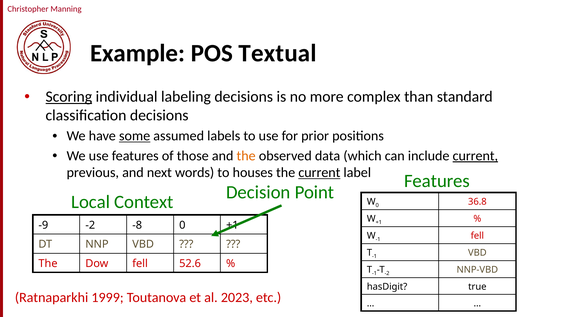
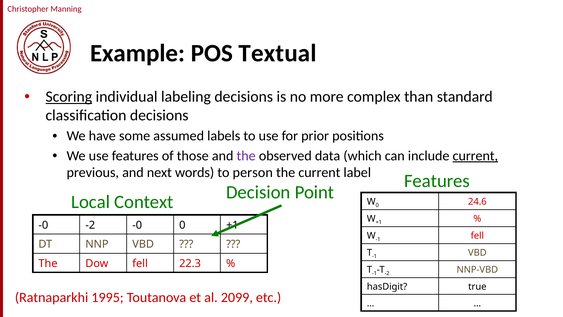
some underline: present -> none
the at (246, 156) colour: orange -> purple
houses: houses -> person
current at (319, 172) underline: present -> none
36.8: 36.8 -> 24.6
-9 at (43, 225): -9 -> -0
-2 -8: -8 -> -0
52.6: 52.6 -> 22.3
1999: 1999 -> 1995
2023: 2023 -> 2099
